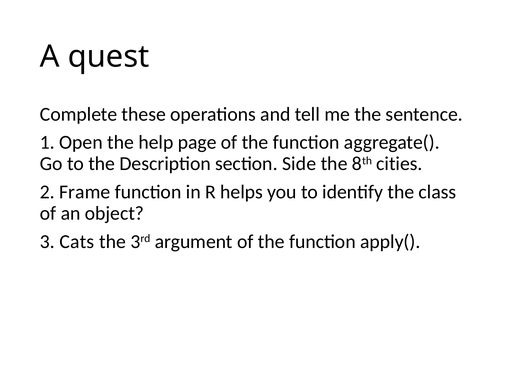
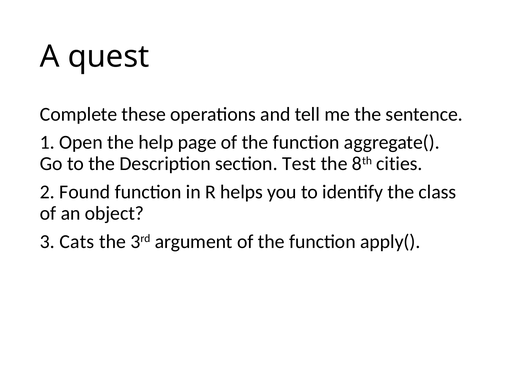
Side: Side -> Test
Frame: Frame -> Found
